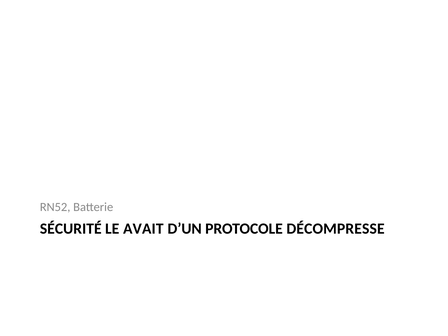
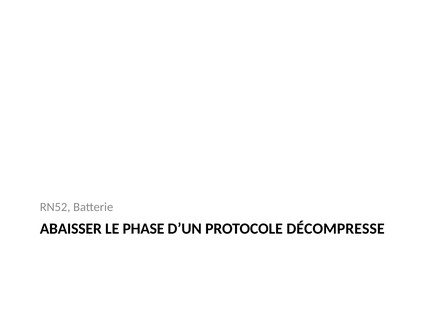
SÉCURITÉ: SÉCURITÉ -> ABAISSER
AVAIT: AVAIT -> PHASE
